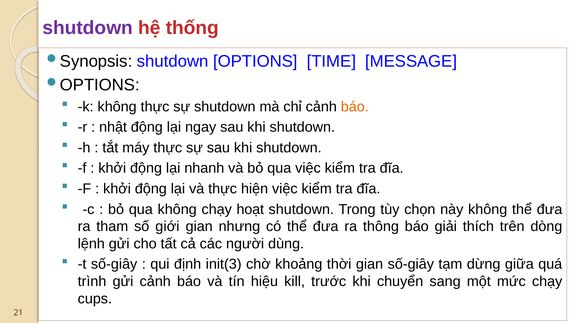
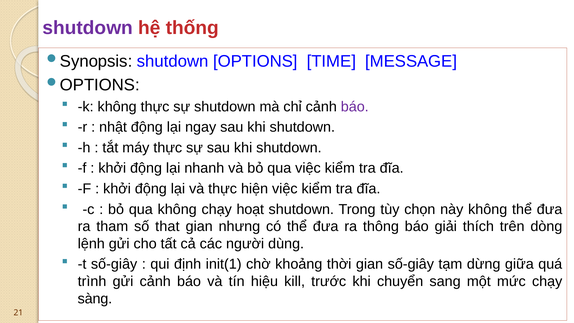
báo at (355, 107) colour: orange -> purple
giới: giới -> that
init(3: init(3 -> init(1
cups: cups -> sàng
